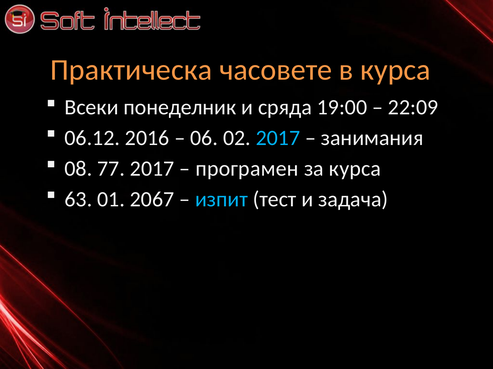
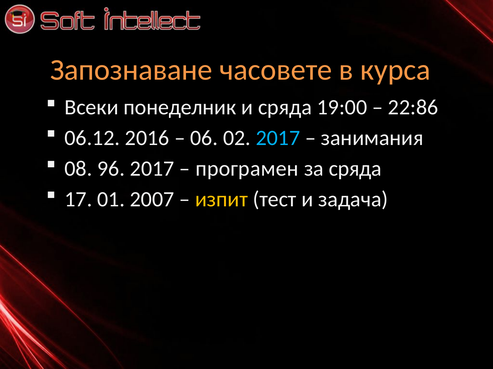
Практическа: Практическа -> Запознаване
22:09: 22:09 -> 22:86
77: 77 -> 96
за курса: курса -> сряда
63: 63 -> 17
2067: 2067 -> 2007
изпит colour: light blue -> yellow
